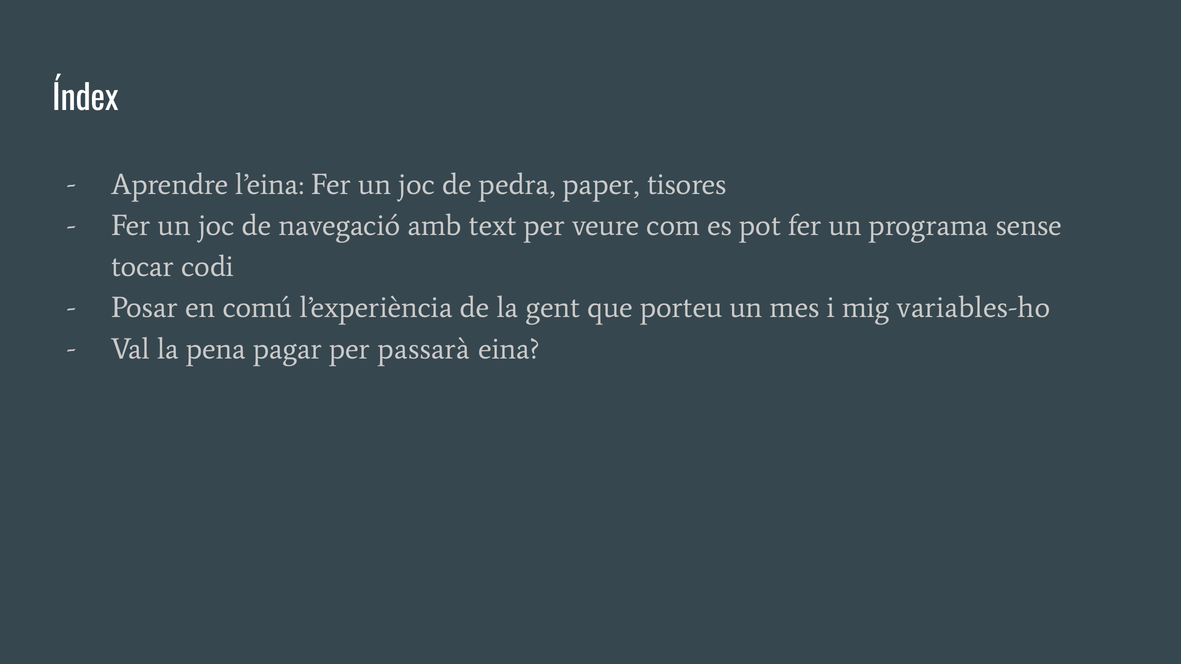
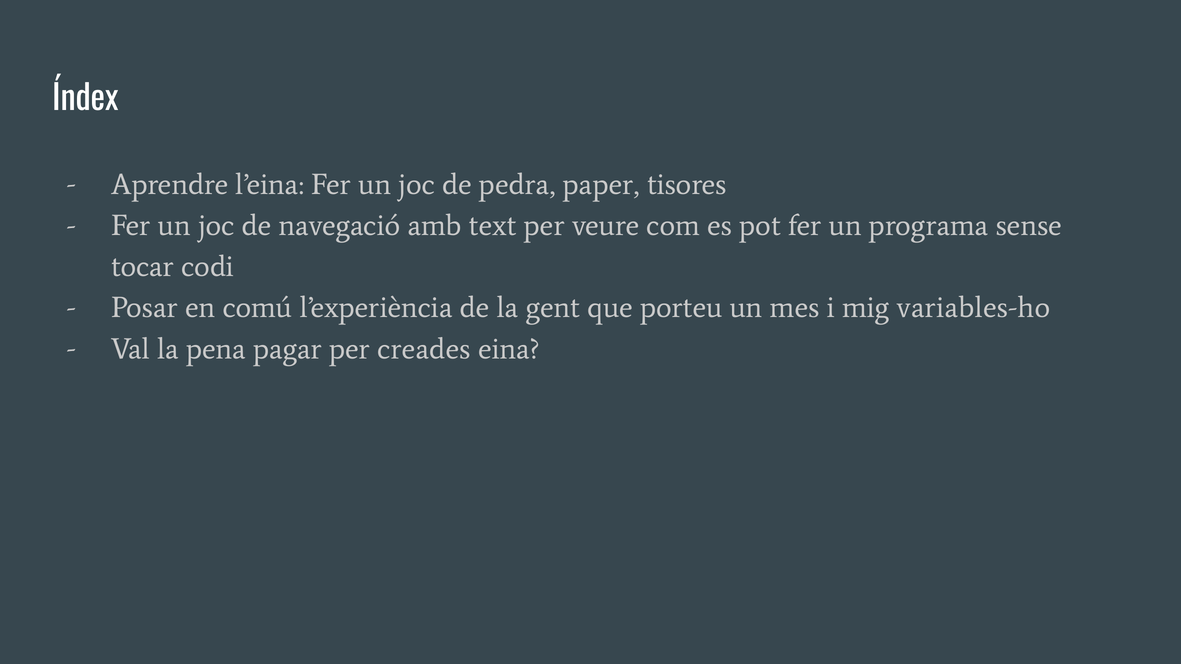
passarà: passarà -> creades
